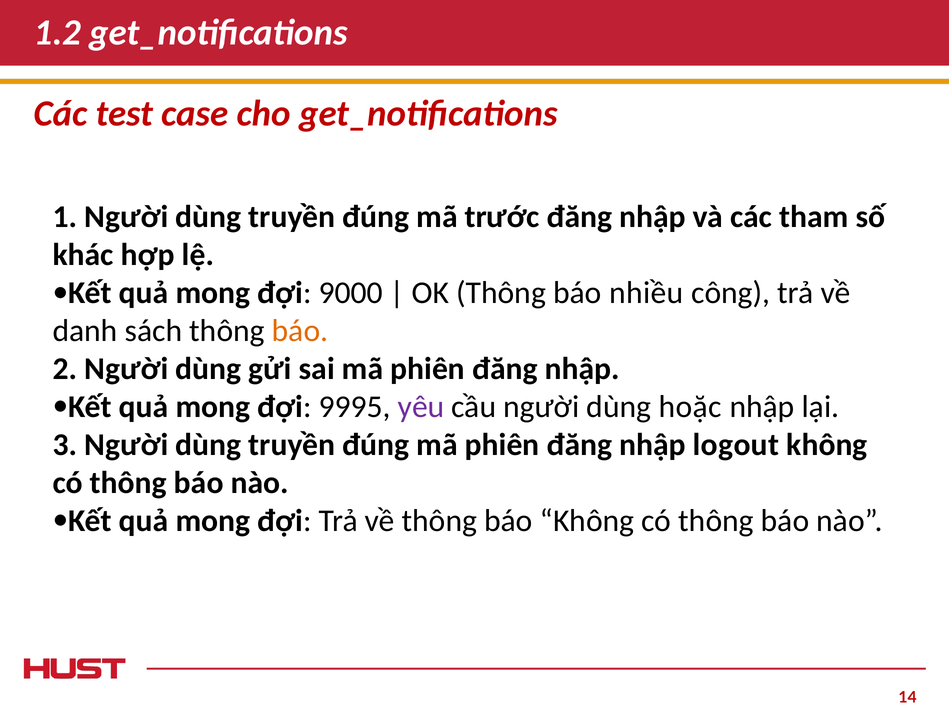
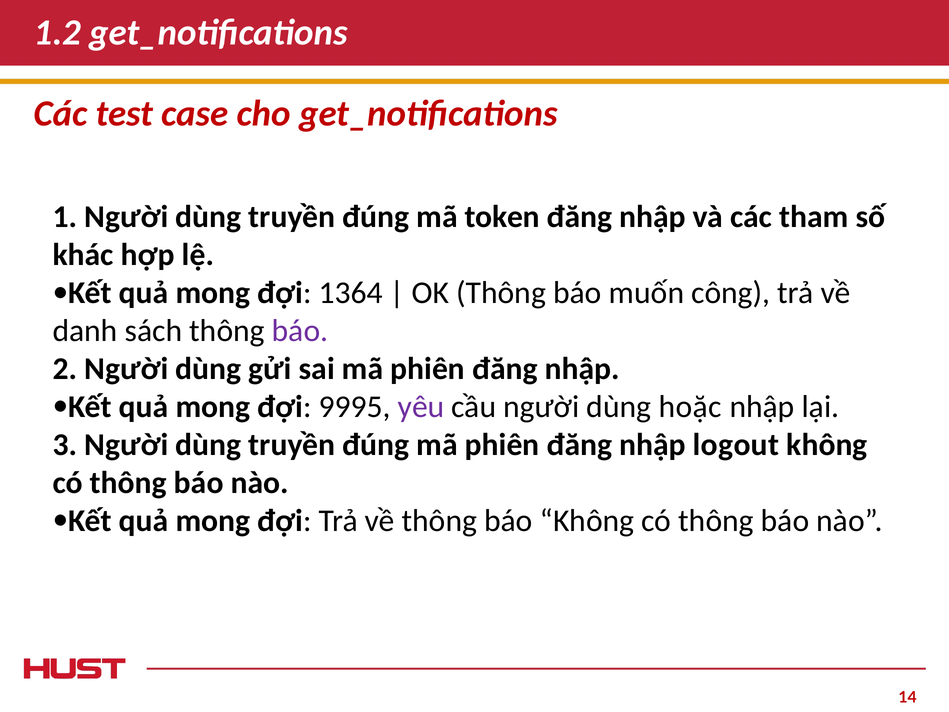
trước: trước -> token
9000: 9000 -> 1364
nhiều: nhiều -> muốn
báo at (300, 331) colour: orange -> purple
